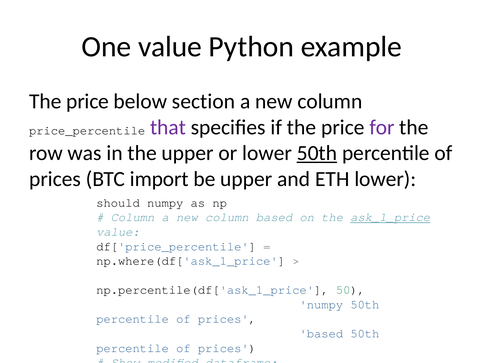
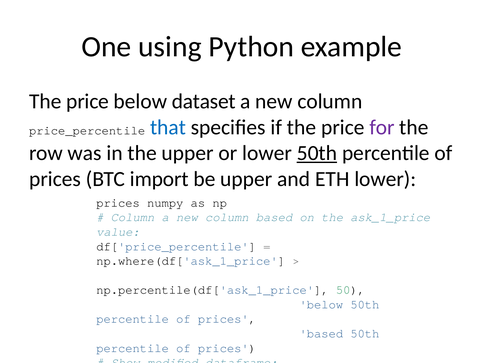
One value: value -> using
section: section -> dataset
that colour: purple -> blue
should at (118, 203): should -> prices
ask_1_price at (390, 217) underline: present -> none
numpy at (321, 304): numpy -> below
